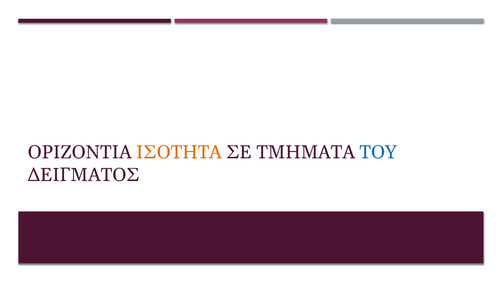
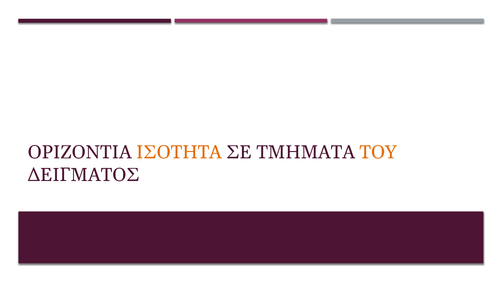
ΤΟΥ colour: blue -> orange
